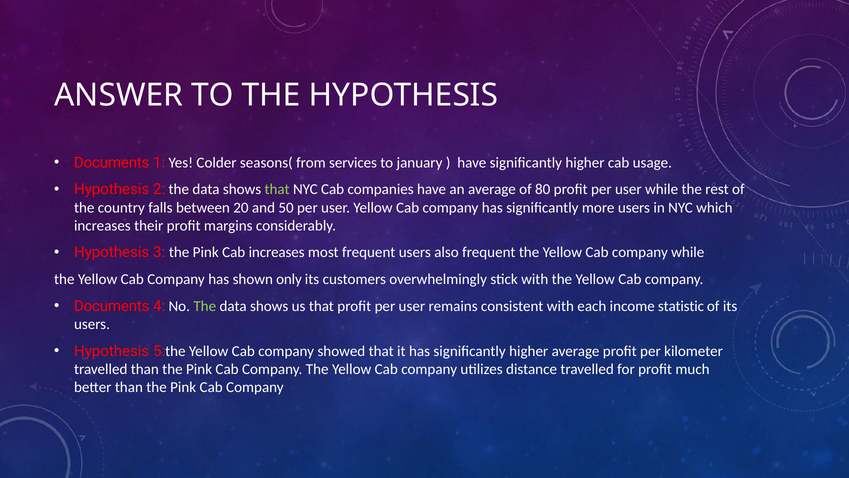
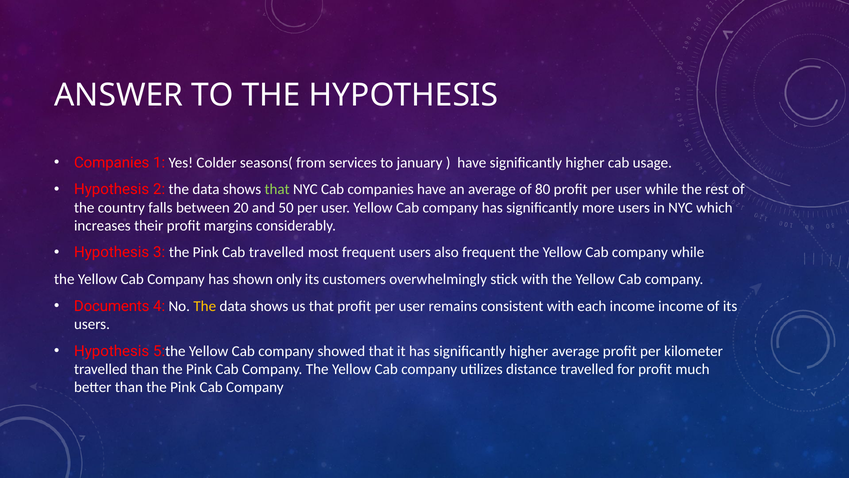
Documents at (112, 162): Documents -> Companies
Cab increases: increases -> travelled
The at (205, 306) colour: light green -> yellow
income statistic: statistic -> income
